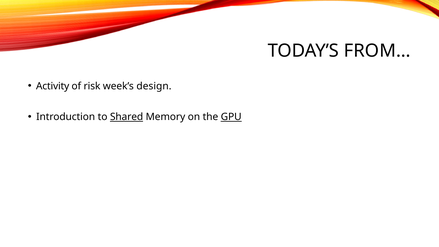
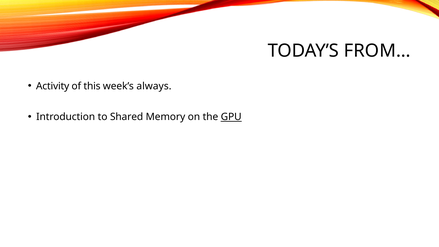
risk: risk -> this
design: design -> always
Shared underline: present -> none
